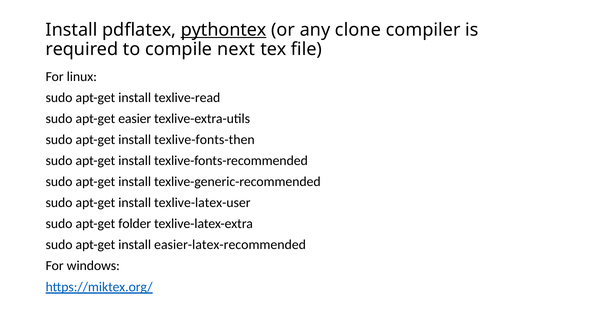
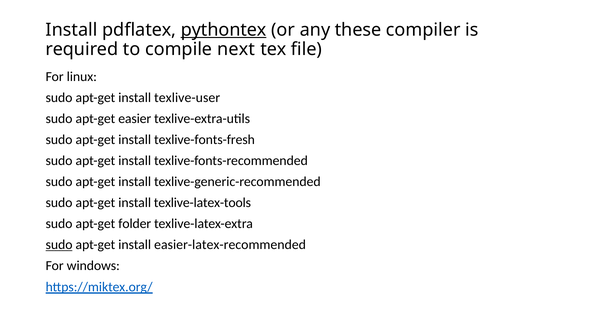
clone: clone -> these
texlive-read: texlive-read -> texlive-user
texlive-fonts-then: texlive-fonts-then -> texlive-fonts-fresh
texlive-latex-user: texlive-latex-user -> texlive-latex-tools
sudo at (59, 245) underline: none -> present
